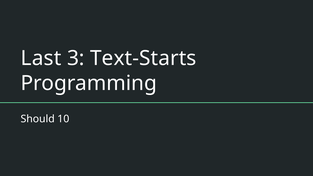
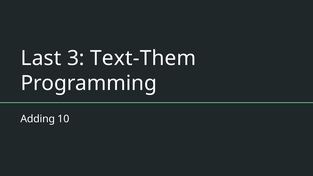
Text-Starts: Text-Starts -> Text-Them
Should: Should -> Adding
